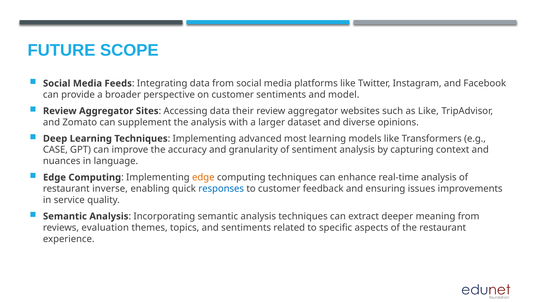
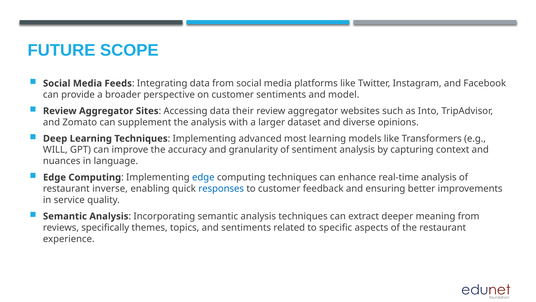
as Like: Like -> Into
CASE: CASE -> WILL
edge at (203, 177) colour: orange -> blue
issues: issues -> better
evaluation: evaluation -> specifically
